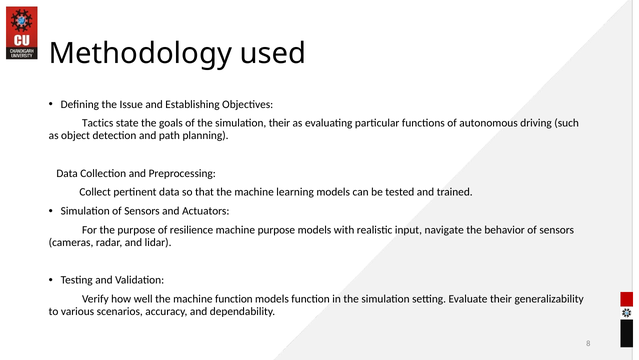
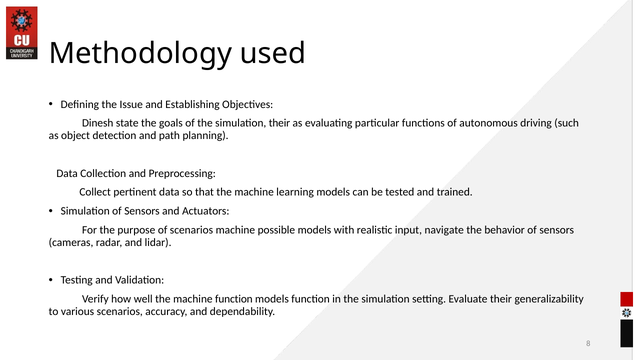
Tactics: Tactics -> Dinesh
of resilience: resilience -> scenarios
machine purpose: purpose -> possible
